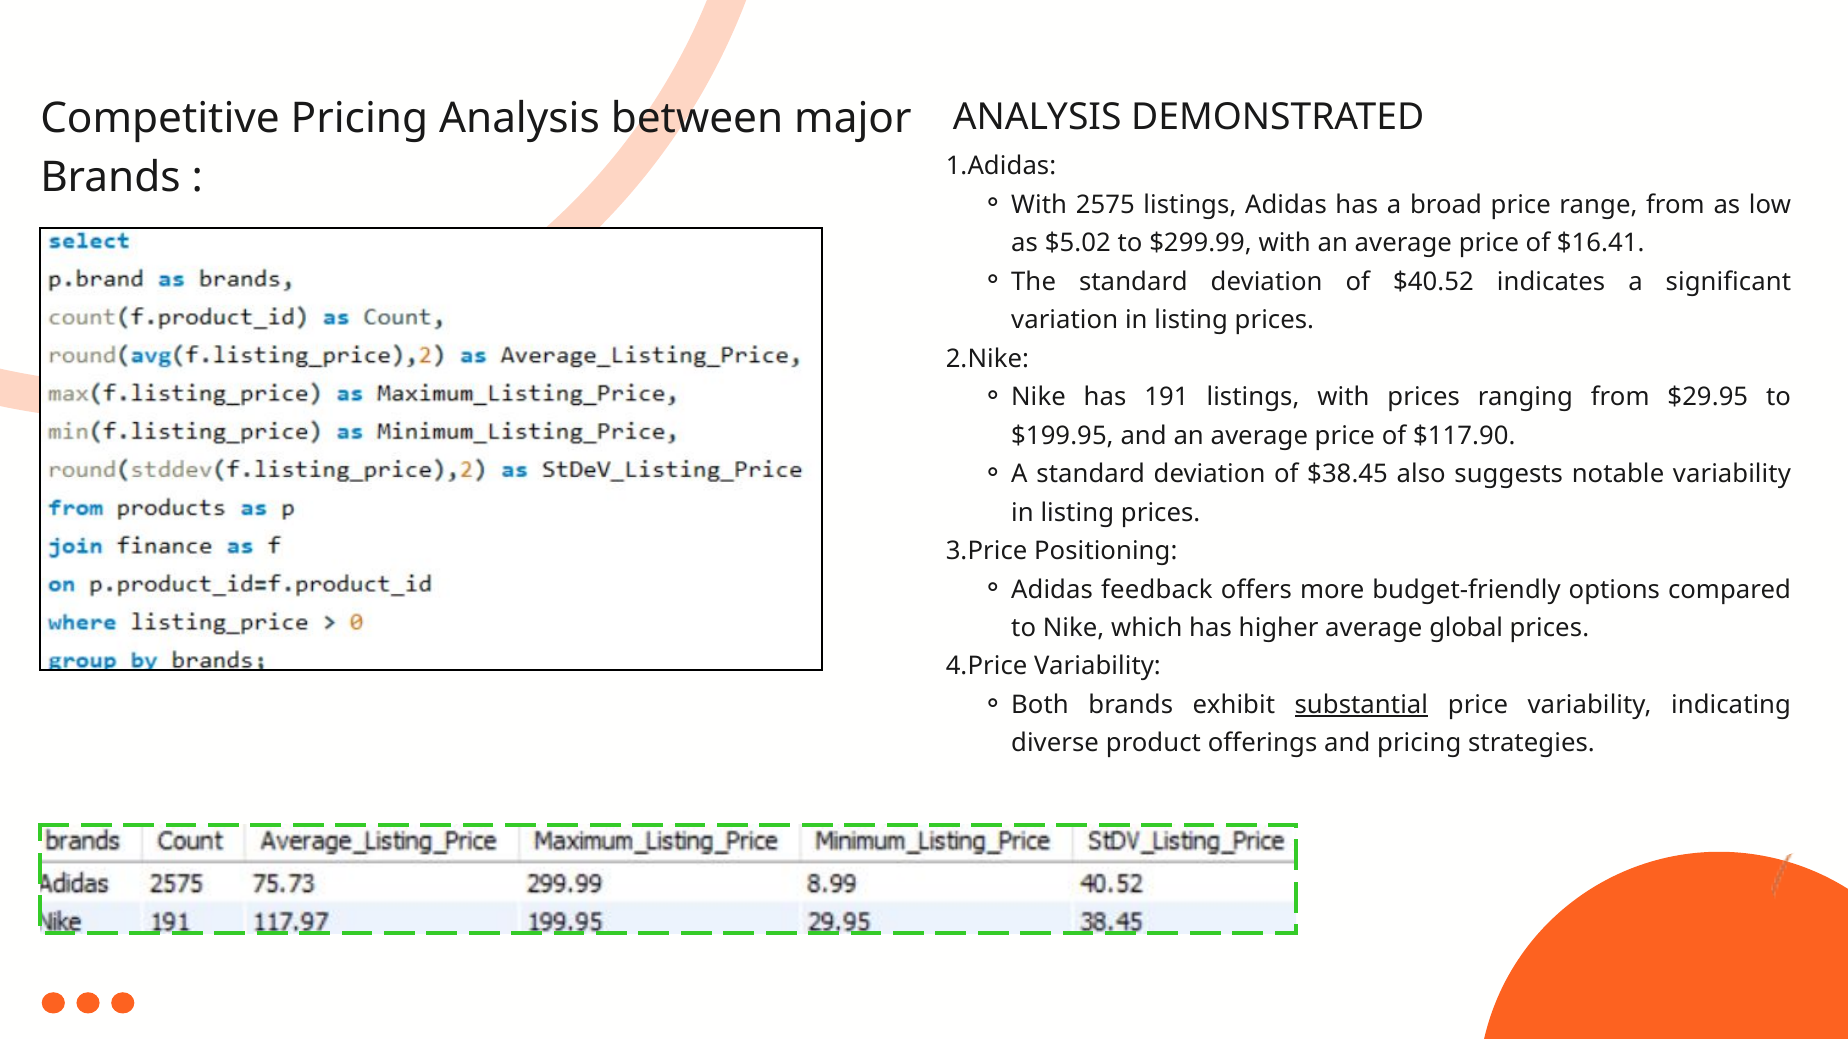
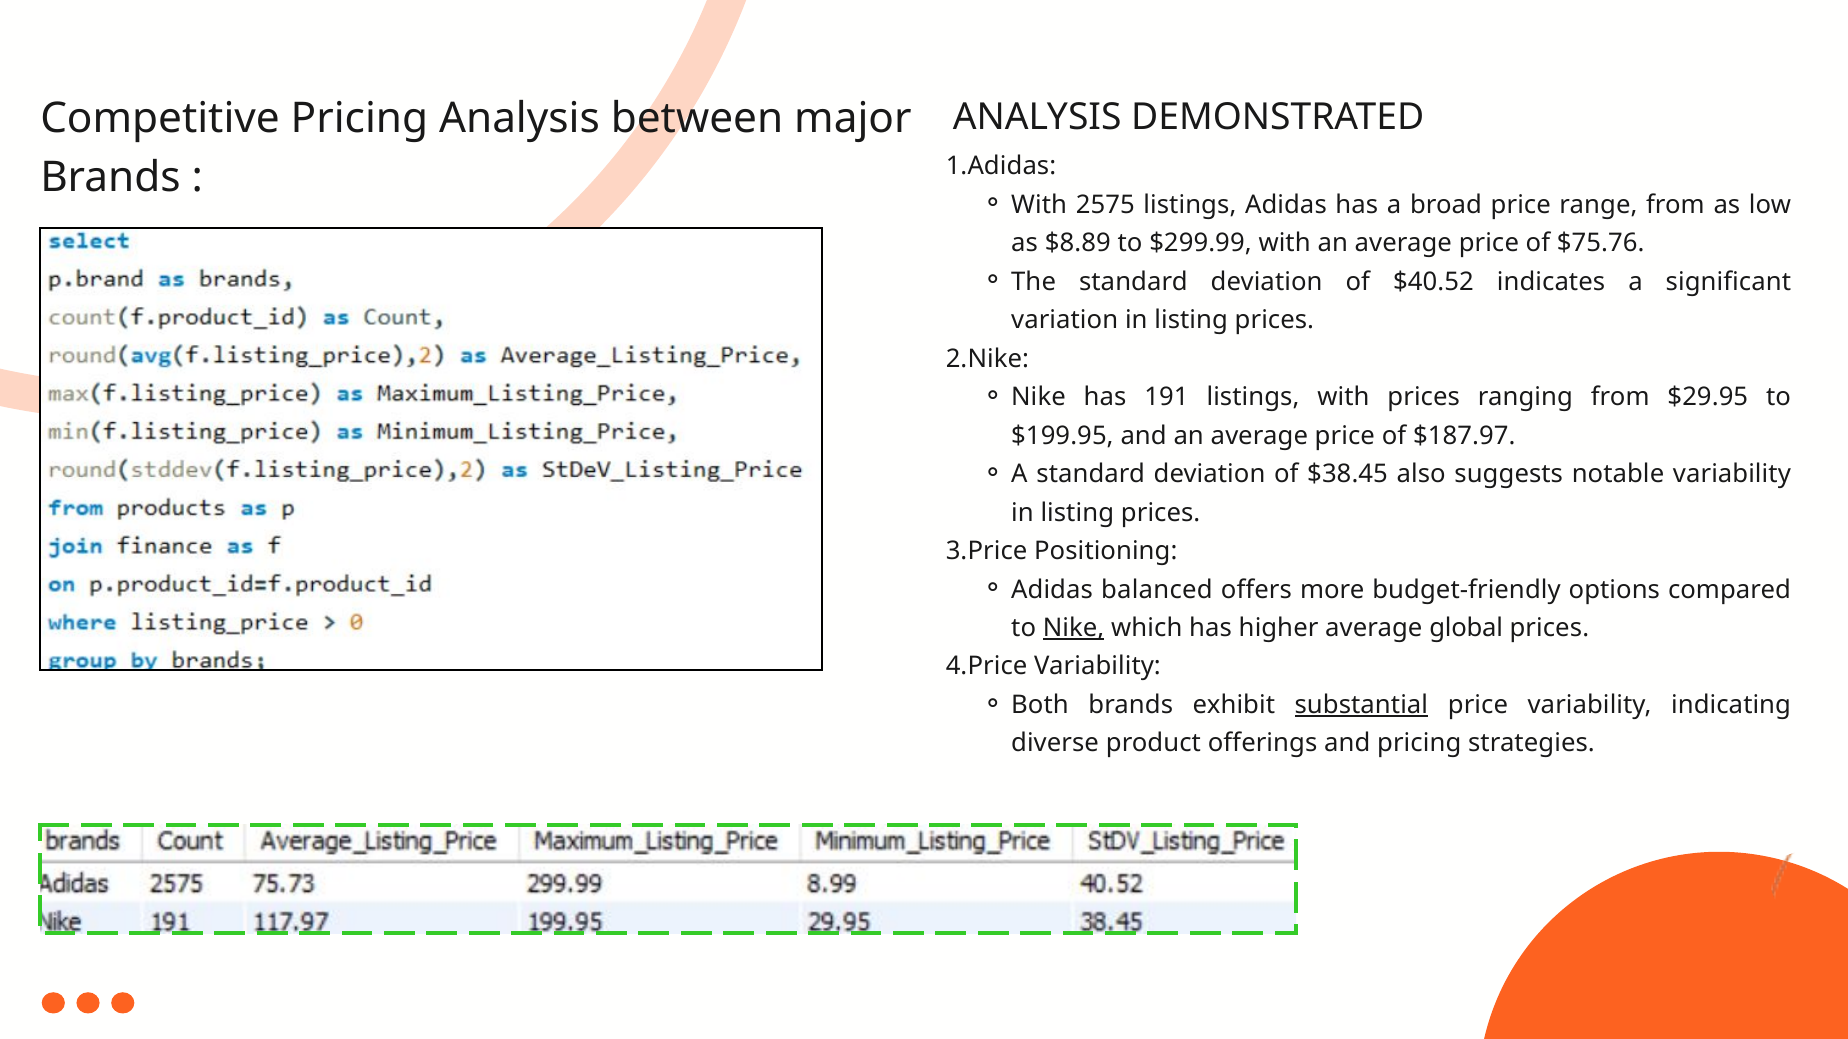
$5.02: $5.02 -> $8.89
$16.41: $16.41 -> $75.76
$117.90: $117.90 -> $187.97
feedback: feedback -> balanced
Nike at (1074, 628) underline: none -> present
